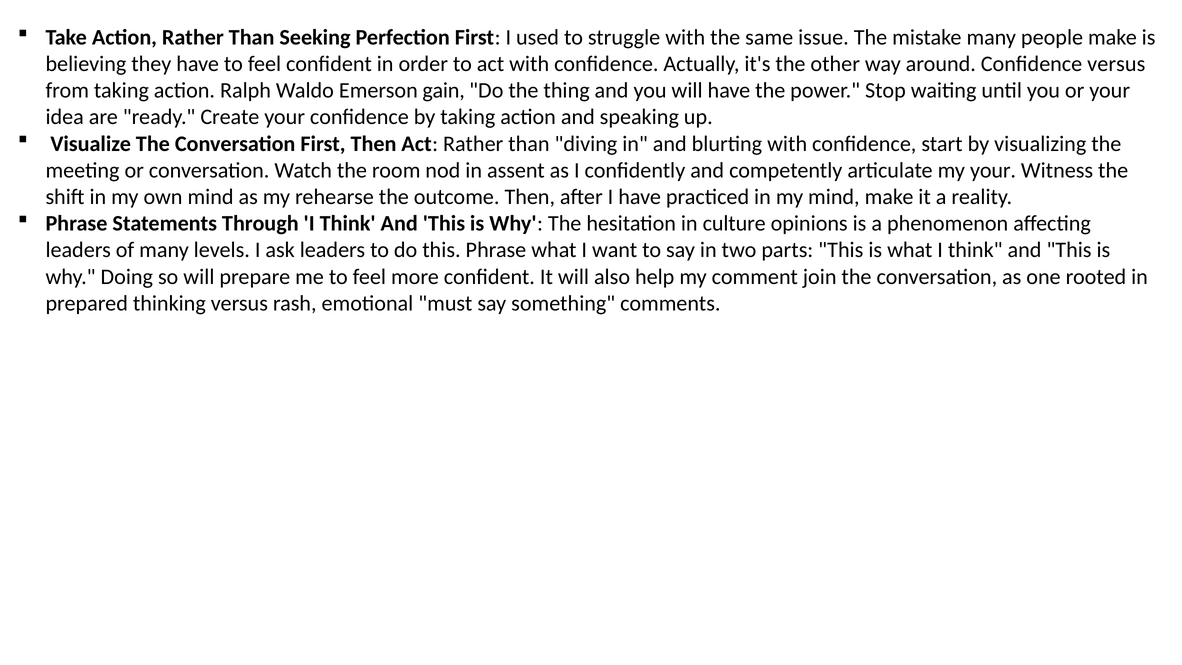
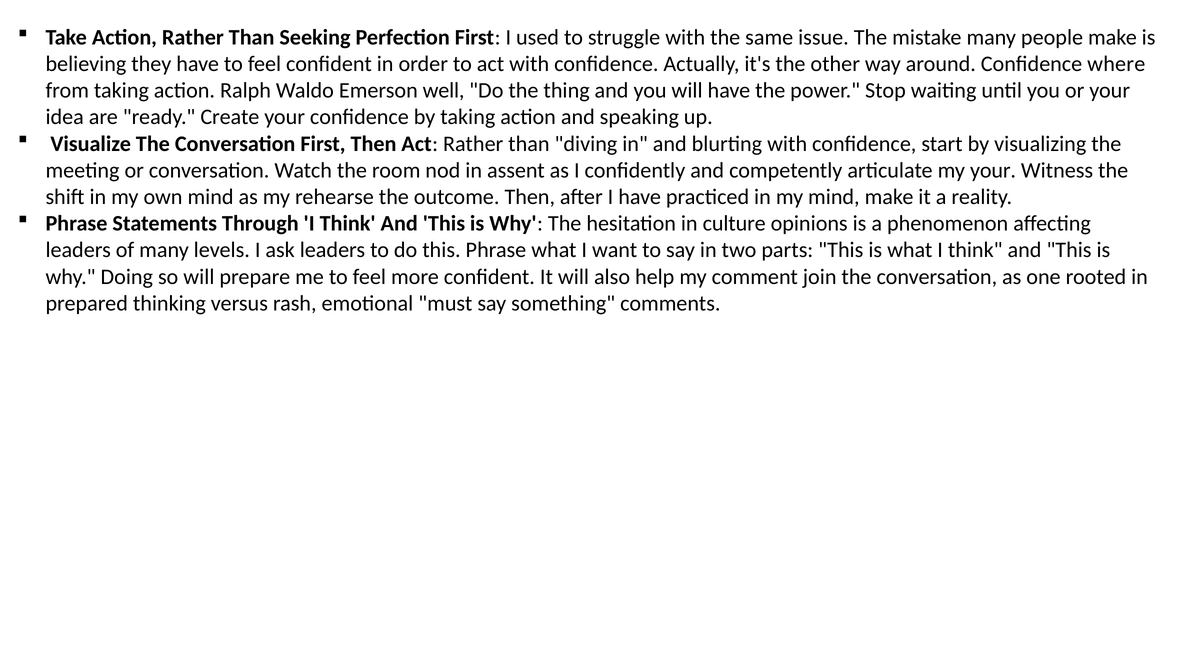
Confidence versus: versus -> where
gain: gain -> well
